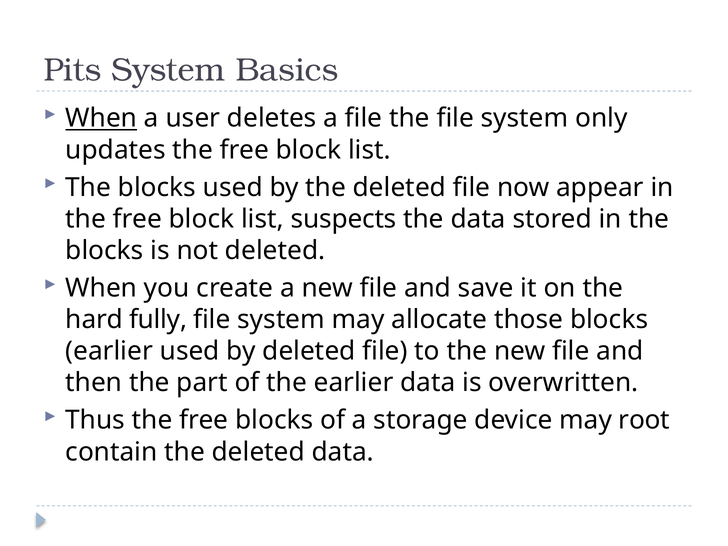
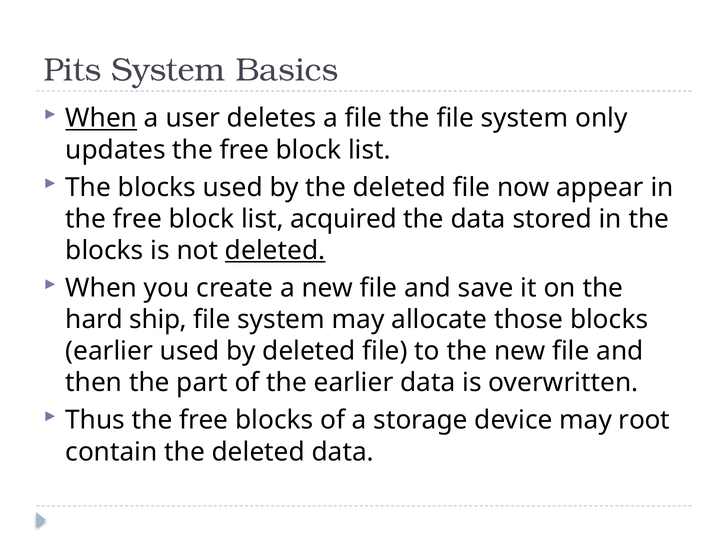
suspects: suspects -> acquired
deleted at (275, 251) underline: none -> present
fully: fully -> ship
